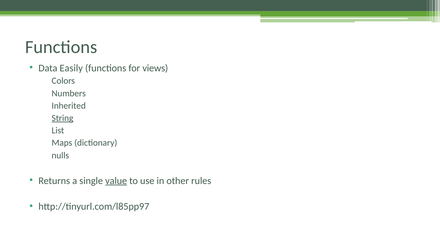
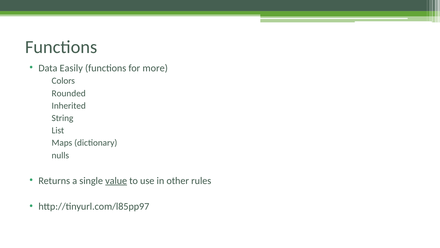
views: views -> more
Numbers: Numbers -> Rounded
String underline: present -> none
